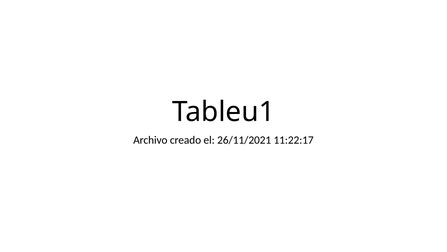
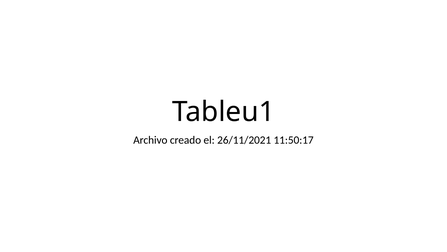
11:22:17: 11:22:17 -> 11:50:17
